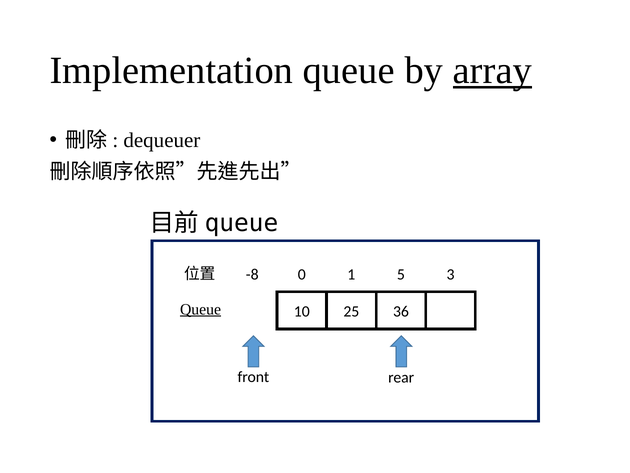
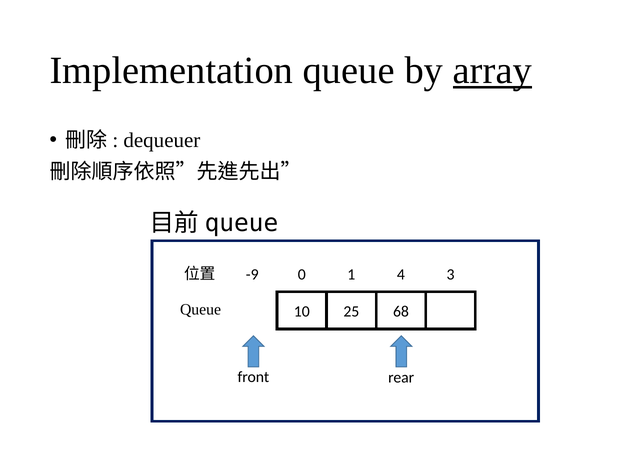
-8: -8 -> -9
5: 5 -> 4
Queue at (201, 309) underline: present -> none
36: 36 -> 68
